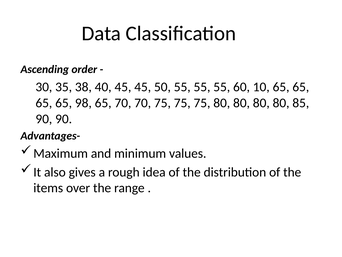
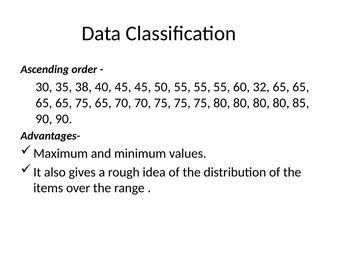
10: 10 -> 32
65 98: 98 -> 75
